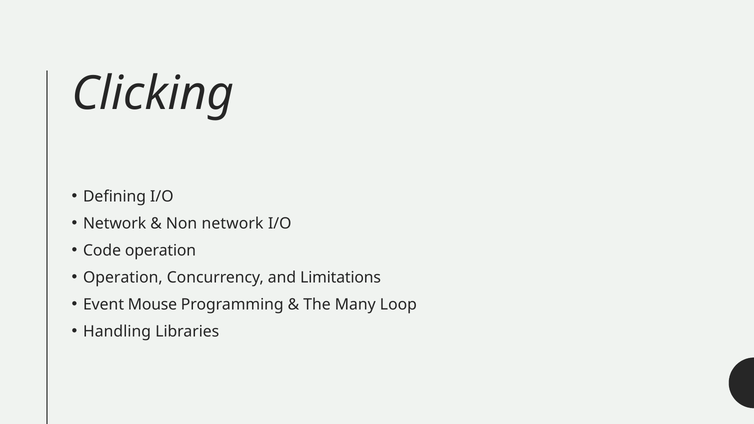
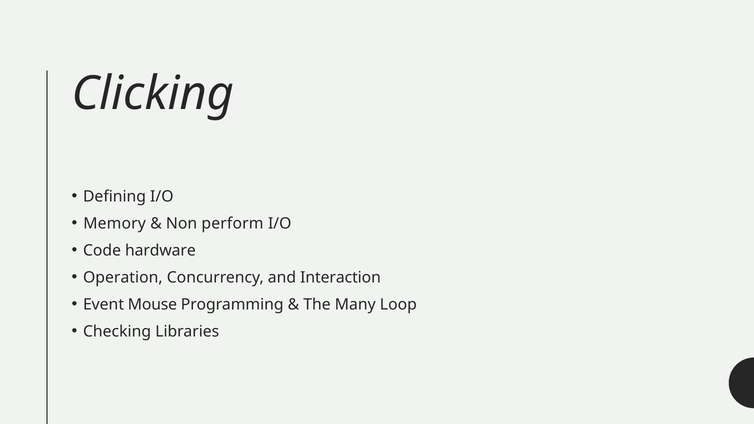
Network at (115, 224): Network -> Memory
Non network: network -> perform
Code operation: operation -> hardware
Limitations: Limitations -> Interaction
Handling: Handling -> Checking
